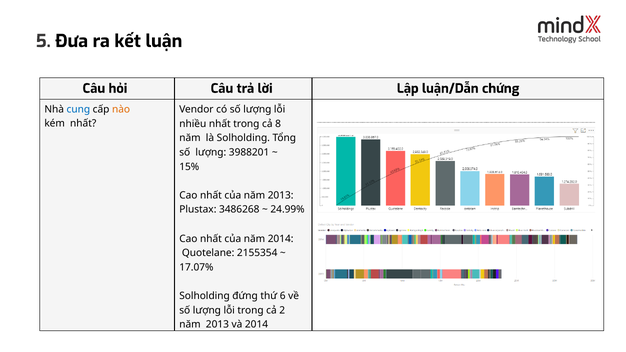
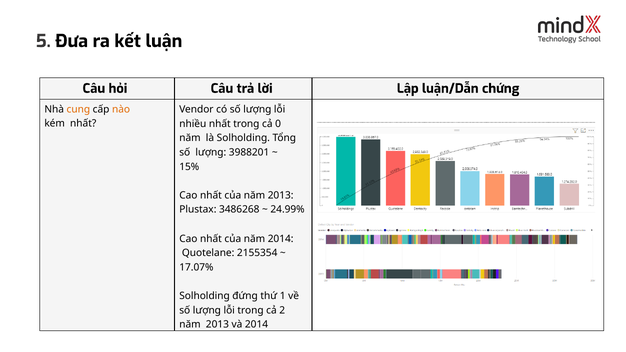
cung colour: blue -> orange
8: 8 -> 0
6: 6 -> 1
